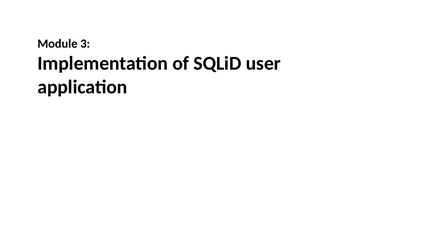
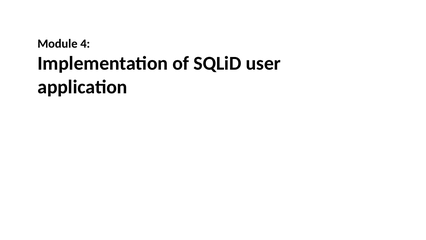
3: 3 -> 4
